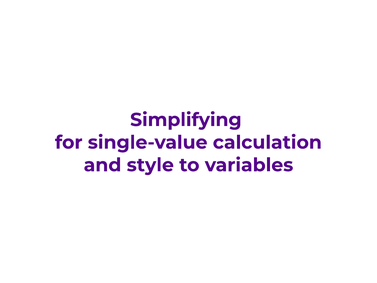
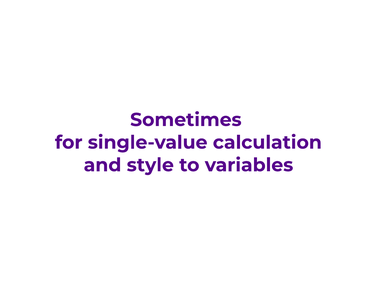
Simplifying: Simplifying -> Sometimes
